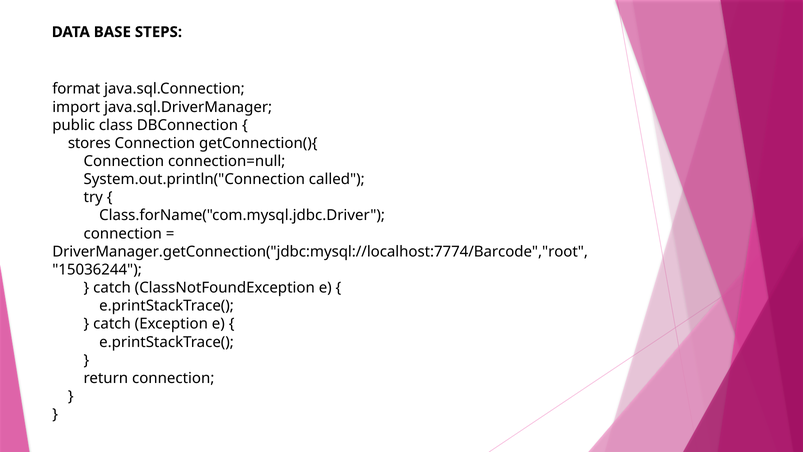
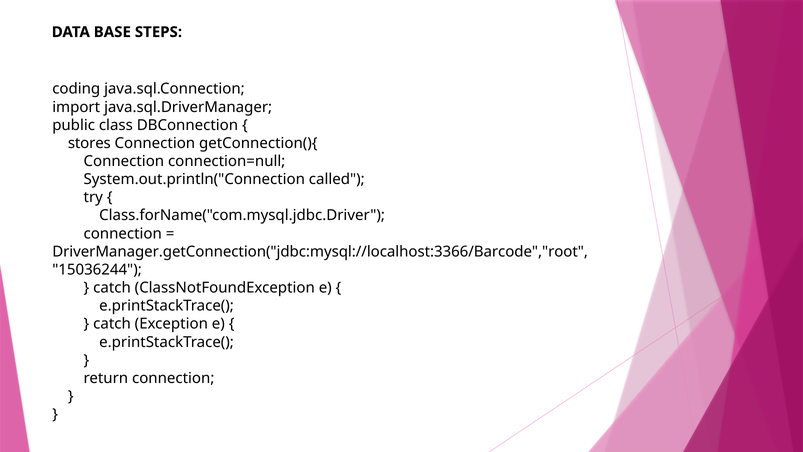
format: format -> coding
DriverManager.getConnection("jdbc:mysql://localhost:7774/Barcode","root: DriverManager.getConnection("jdbc:mysql://localhost:7774/Barcode","root -> DriverManager.getConnection("jdbc:mysql://localhost:3366/Barcode","root
